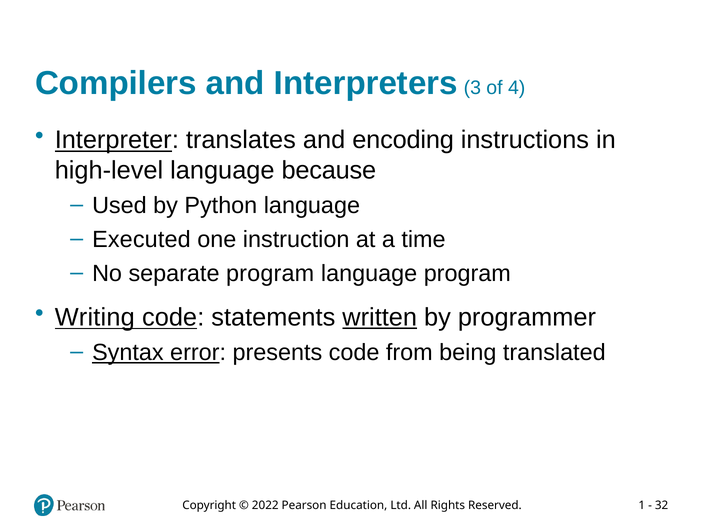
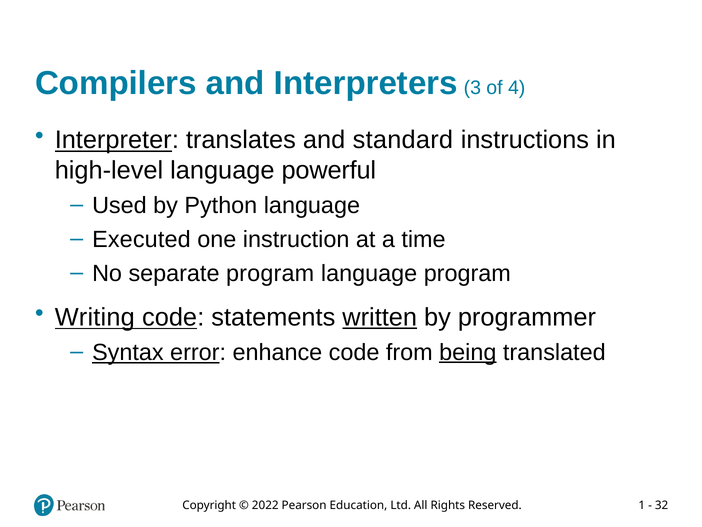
encoding: encoding -> standard
because: because -> powerful
presents: presents -> enhance
being underline: none -> present
